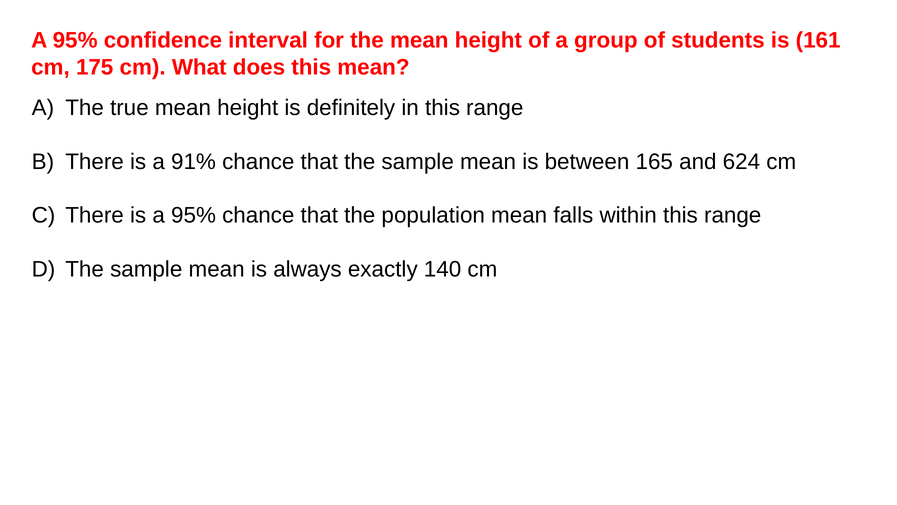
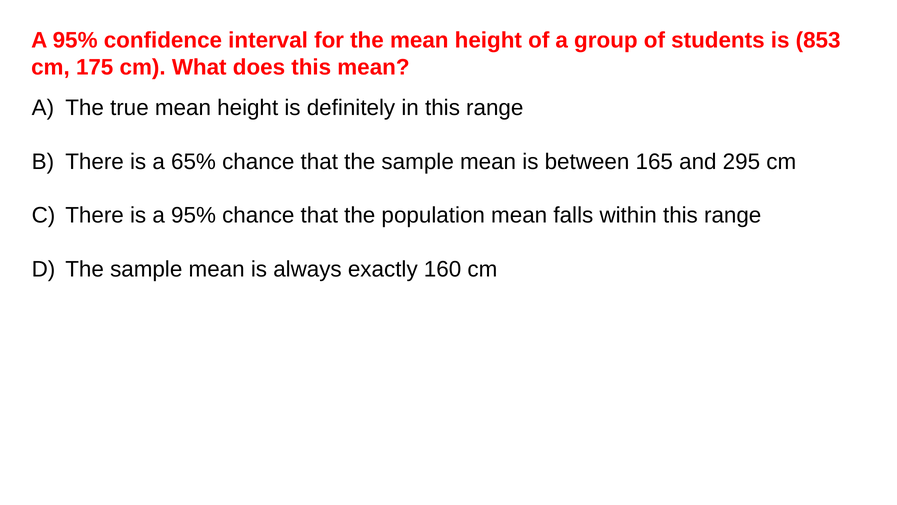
161: 161 -> 853
91%: 91% -> 65%
624: 624 -> 295
140: 140 -> 160
